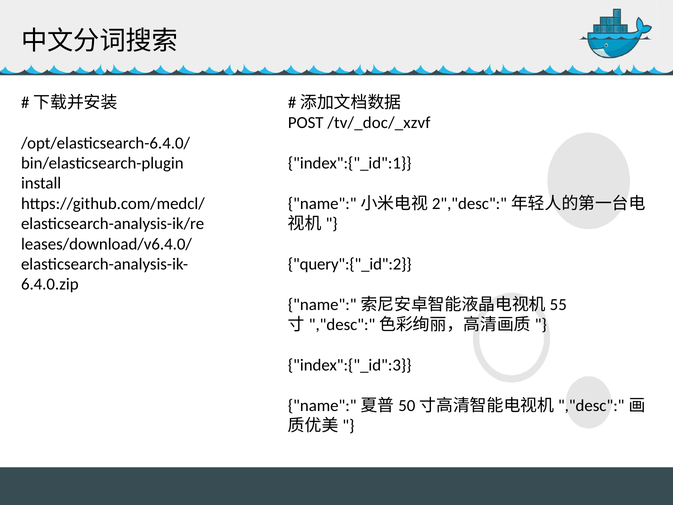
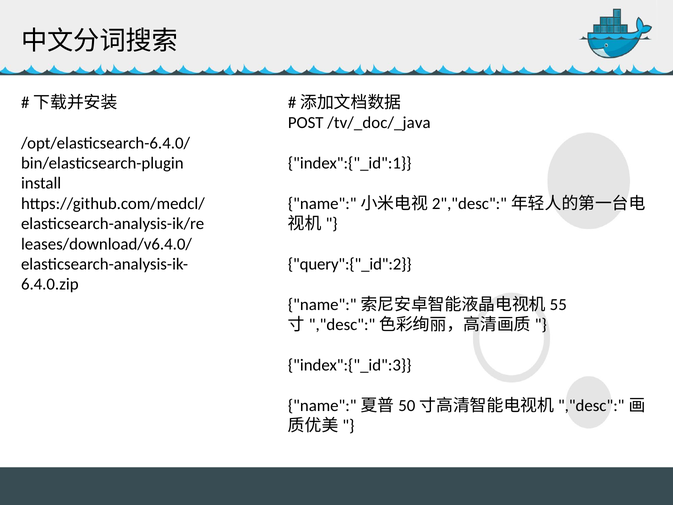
/tv/_doc/_xzvf: /tv/_doc/_xzvf -> /tv/_doc/_java
